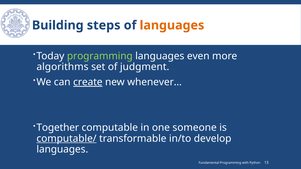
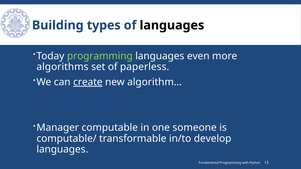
steps: steps -> types
languages at (172, 25) colour: orange -> black
judgment: judgment -> paperless
whenever…: whenever… -> algorithm…
Together: Together -> Manager
computable/ underline: present -> none
